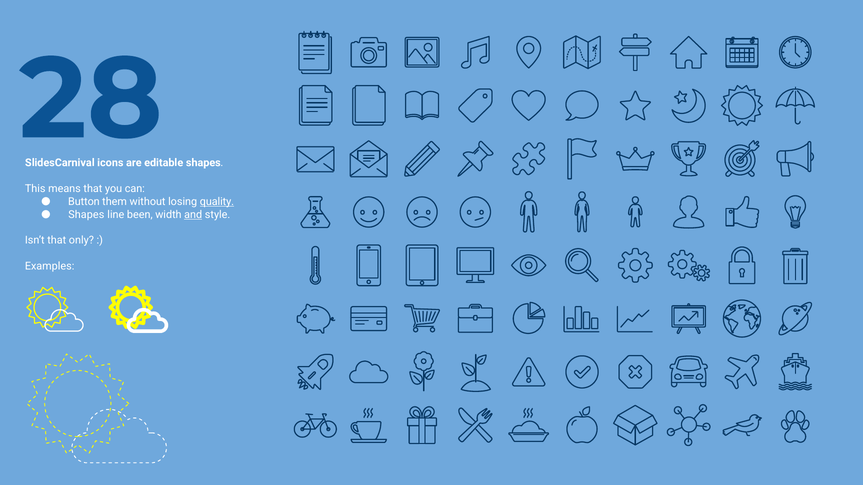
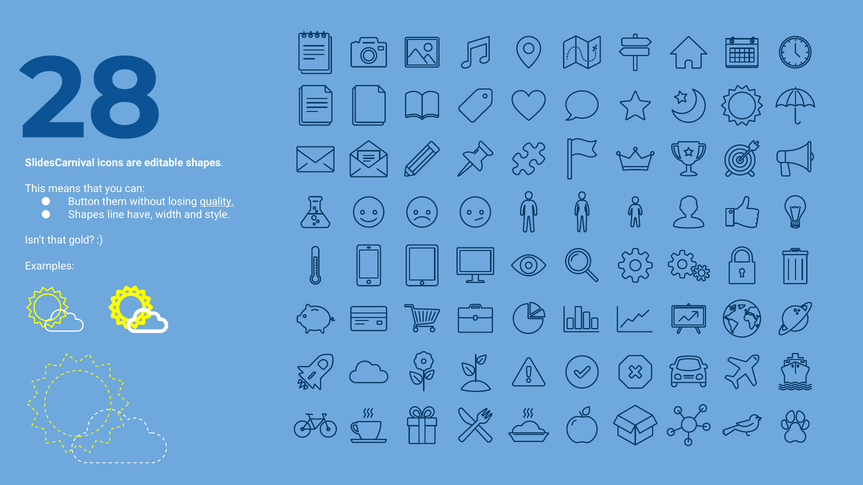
been: been -> have
and underline: present -> none
only: only -> gold
